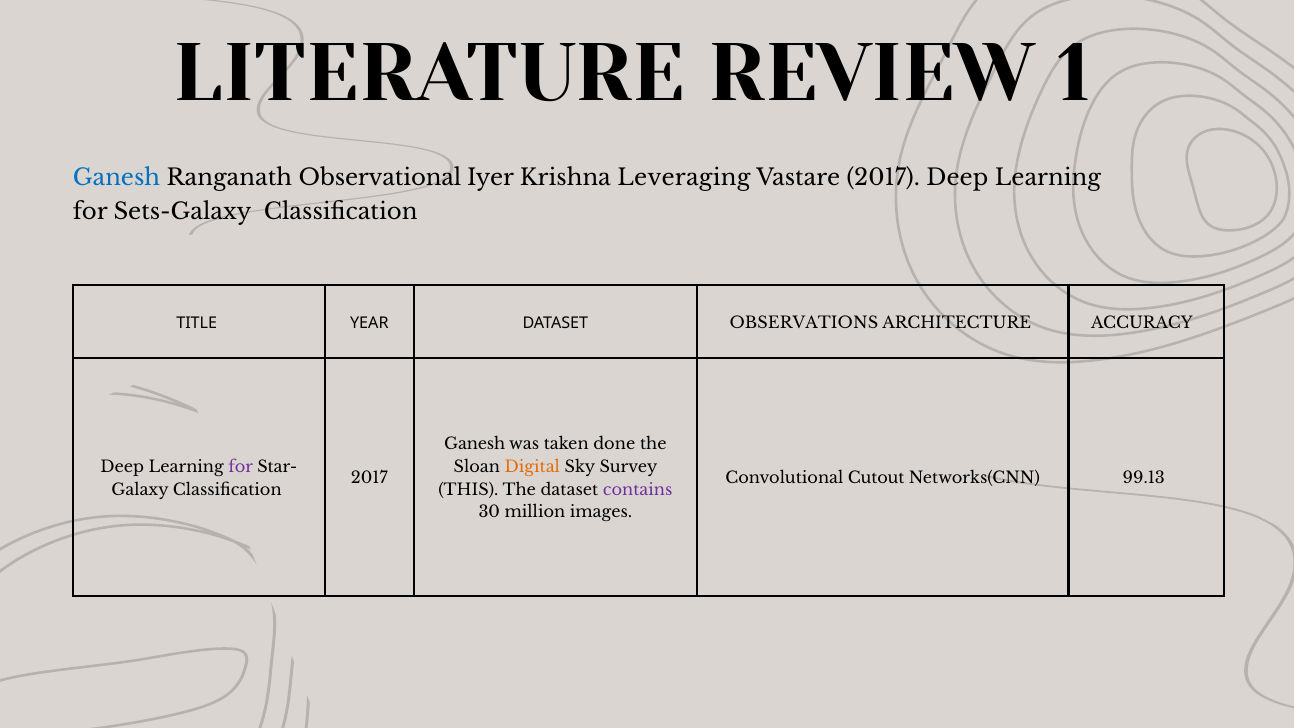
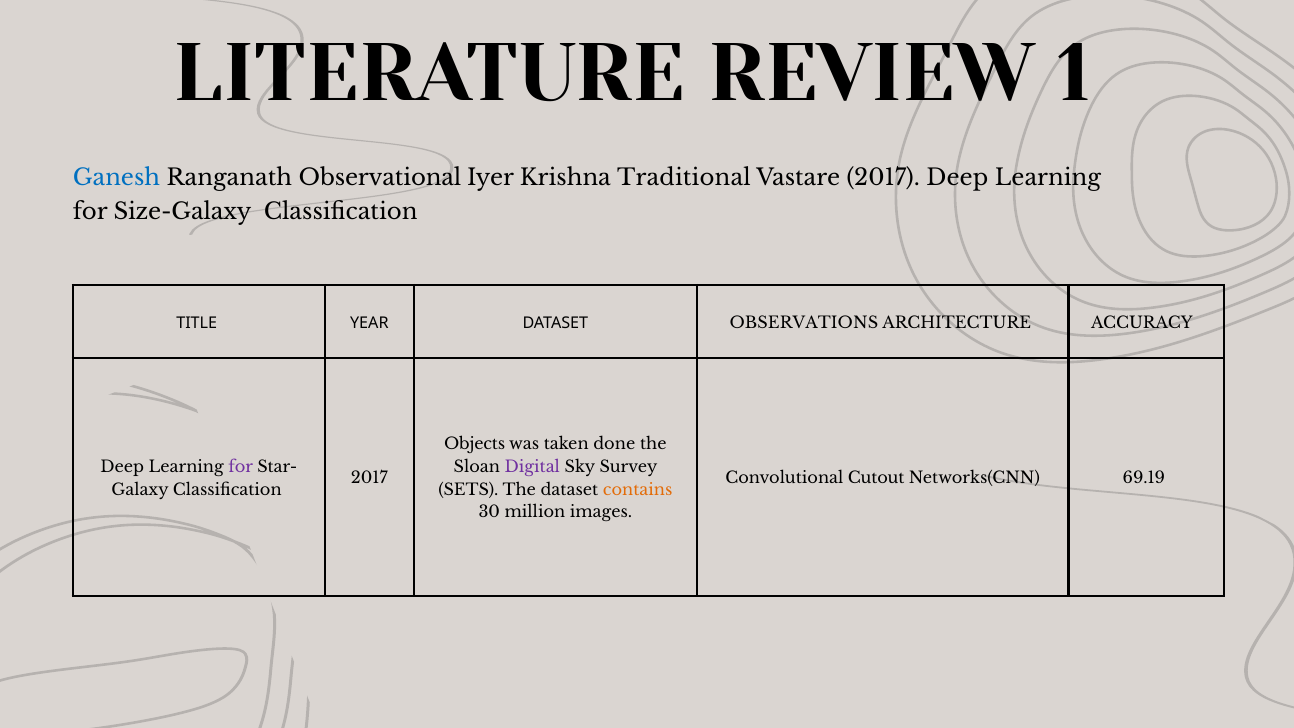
Leveraging: Leveraging -> Traditional
Sets-Galaxy: Sets-Galaxy -> Size-Galaxy
Ganesh at (475, 444): Ganesh -> Objects
Digital colour: orange -> purple
99.13: 99.13 -> 69.19
THIS: THIS -> SETS
contains colour: purple -> orange
